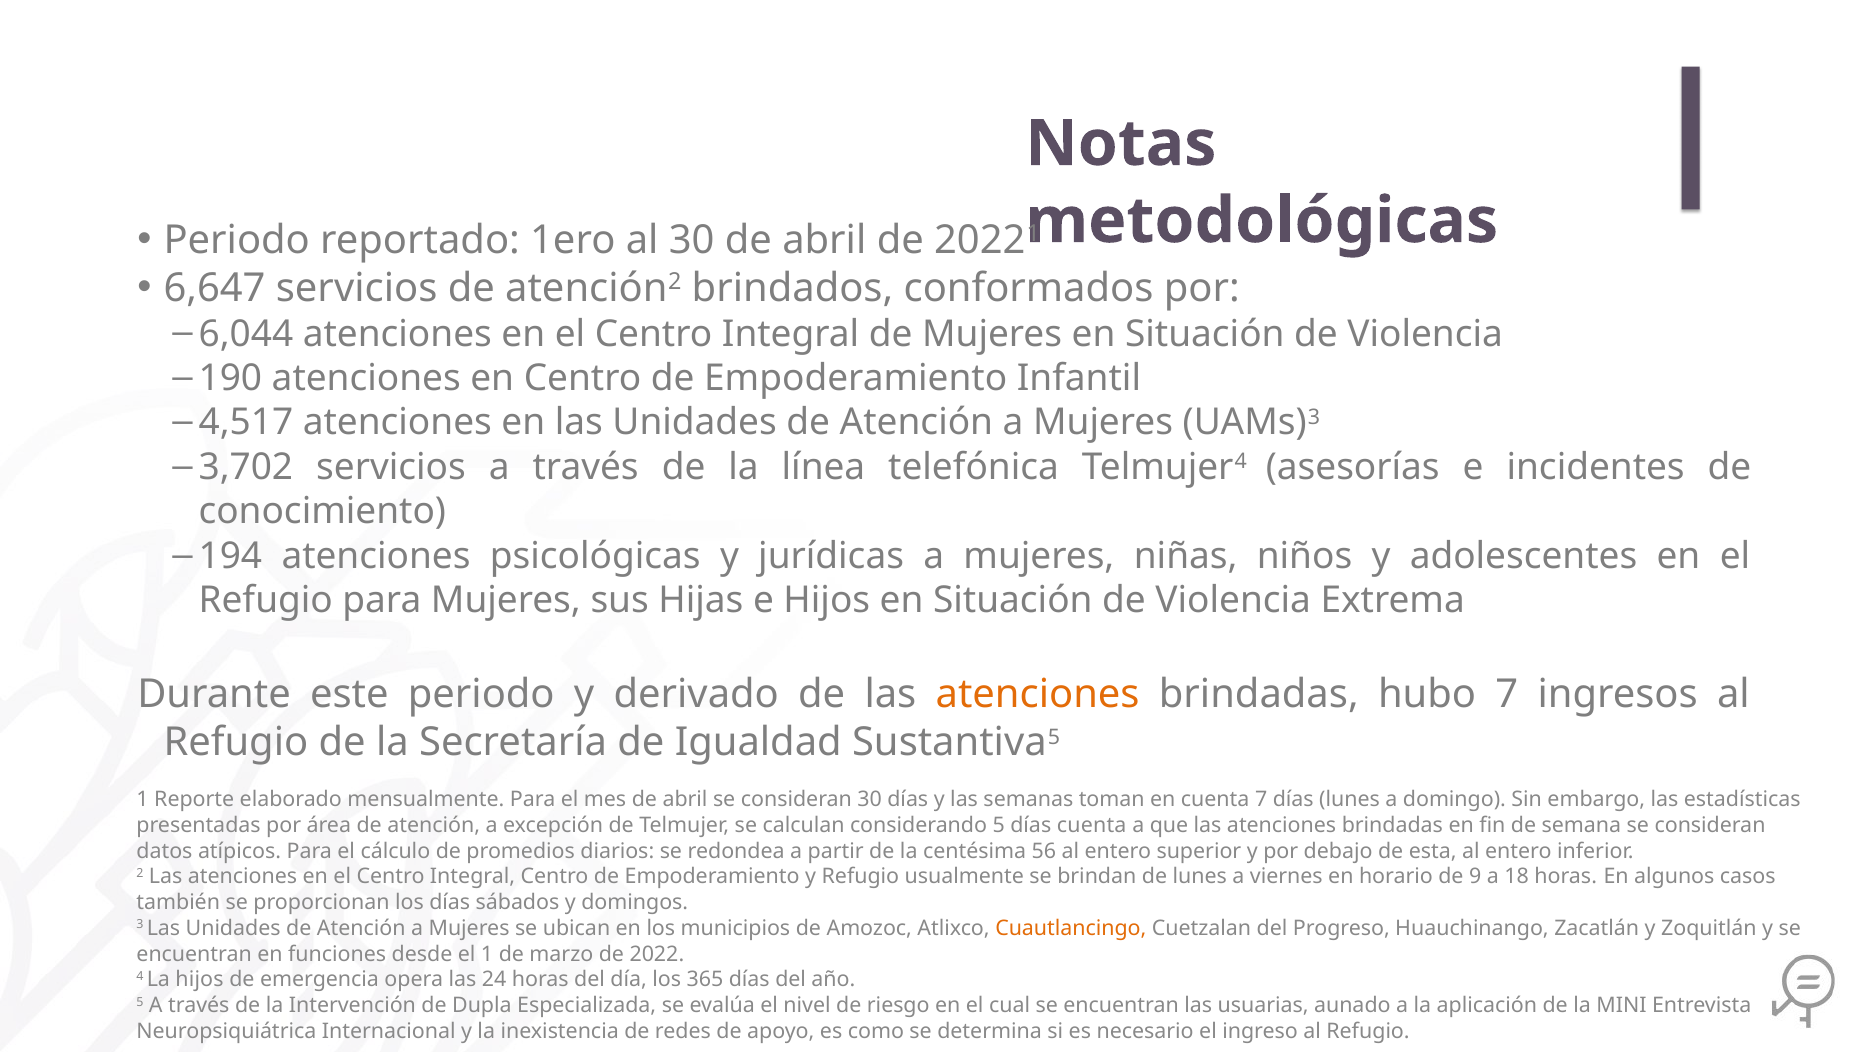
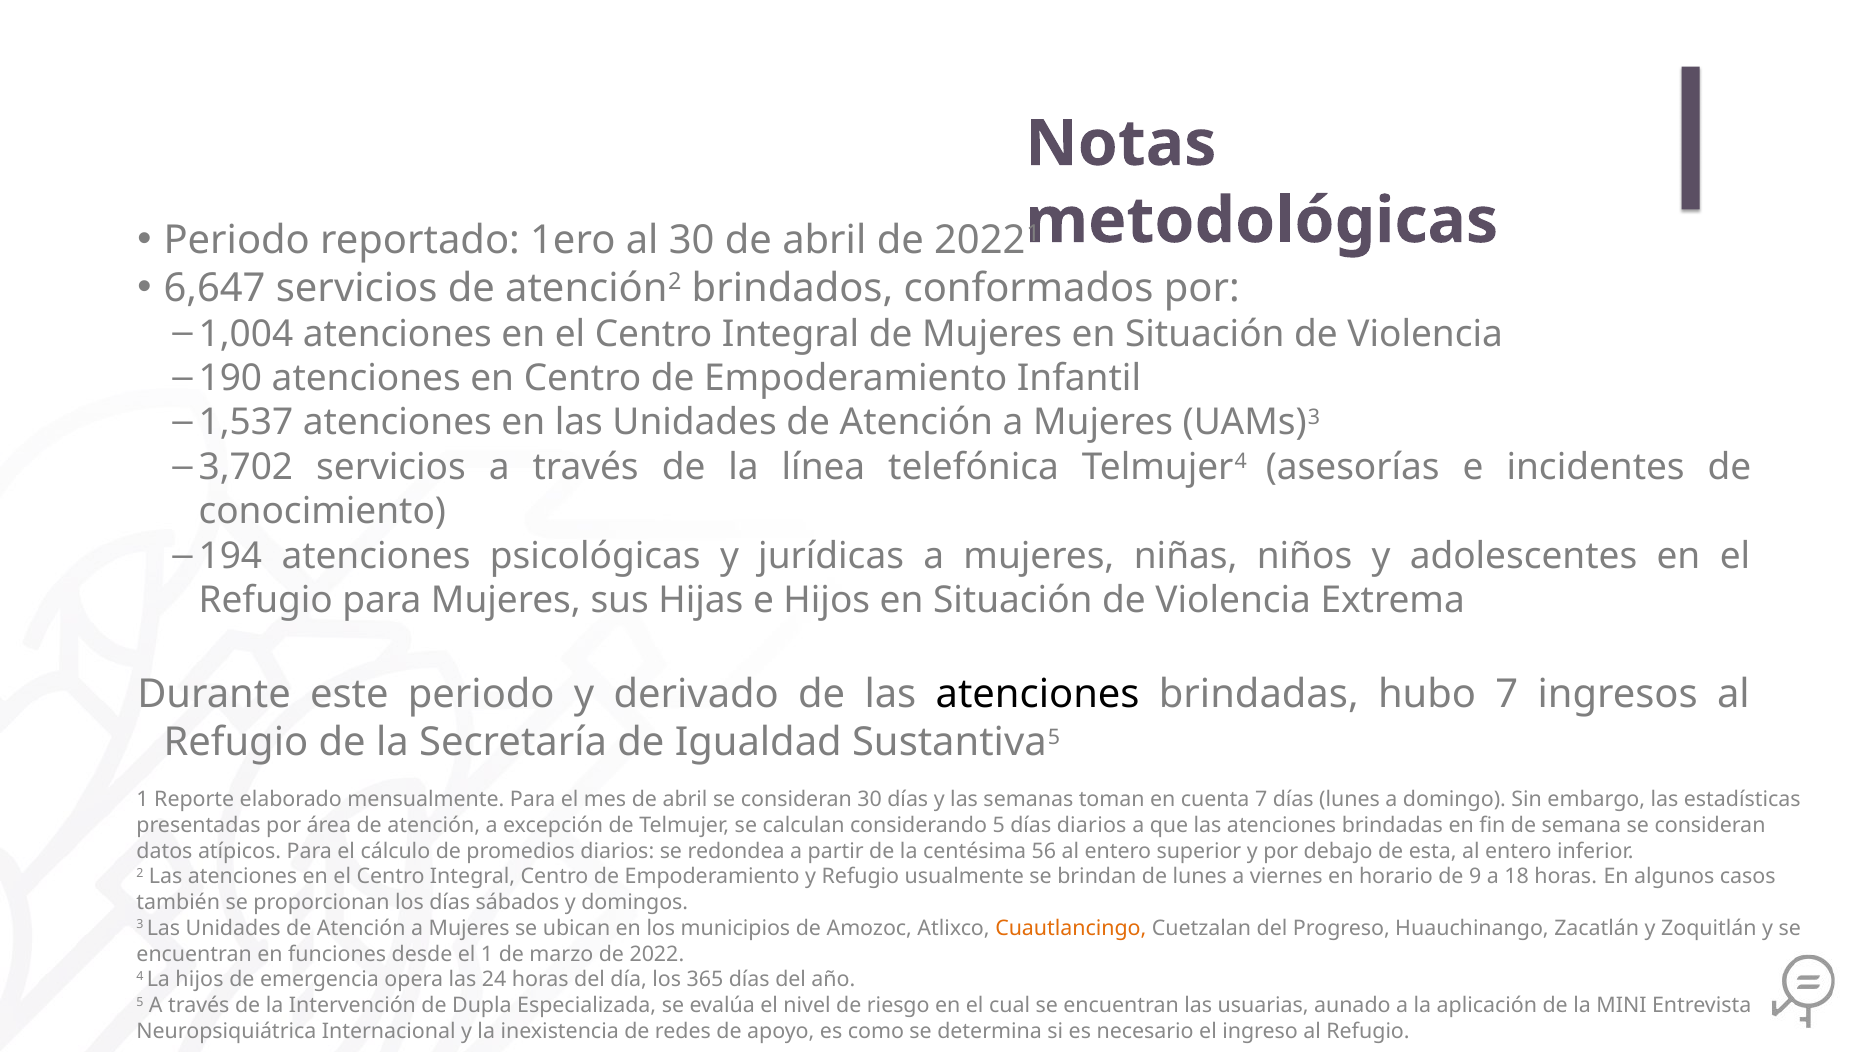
6,044: 6,044 -> 1,004
4,517: 4,517 -> 1,537
atenciones at (1038, 695) colour: orange -> black
días cuenta: cuenta -> diarios
